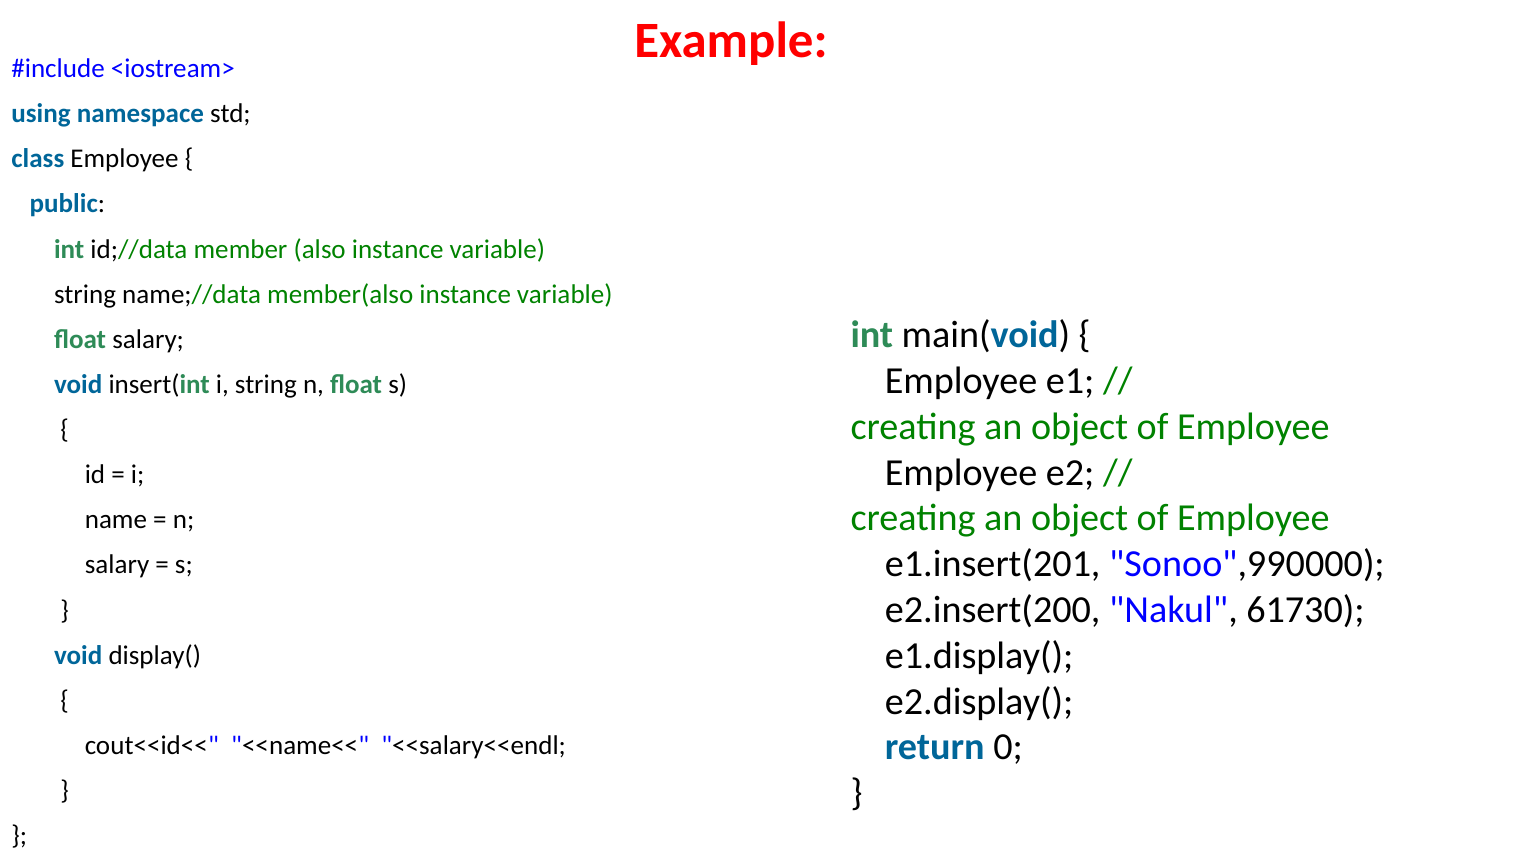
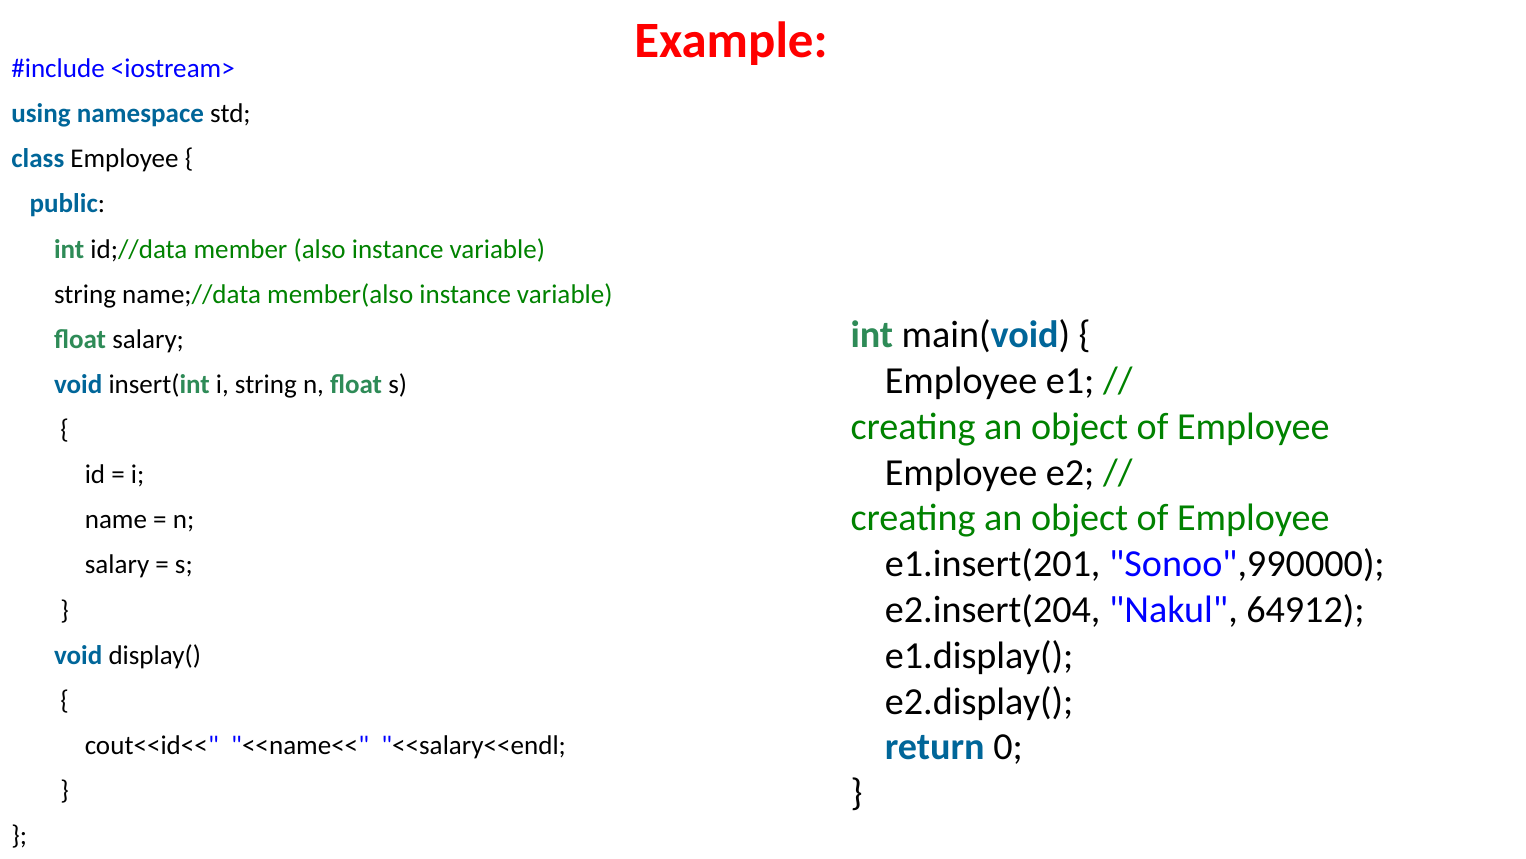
e2.insert(200: e2.insert(200 -> e2.insert(204
61730: 61730 -> 64912
